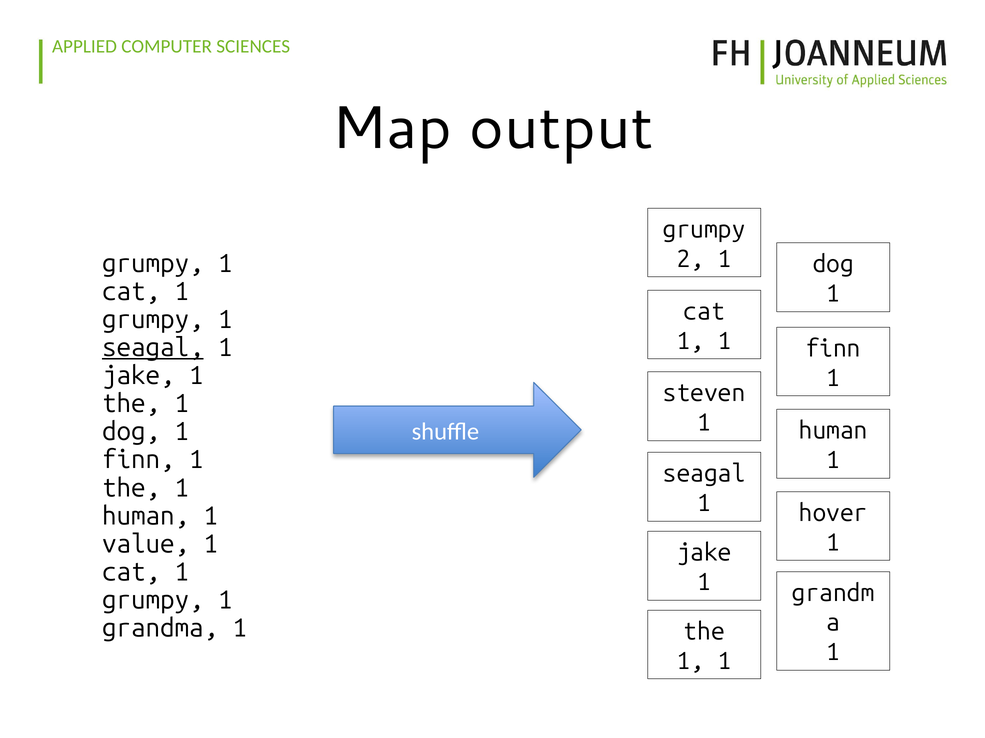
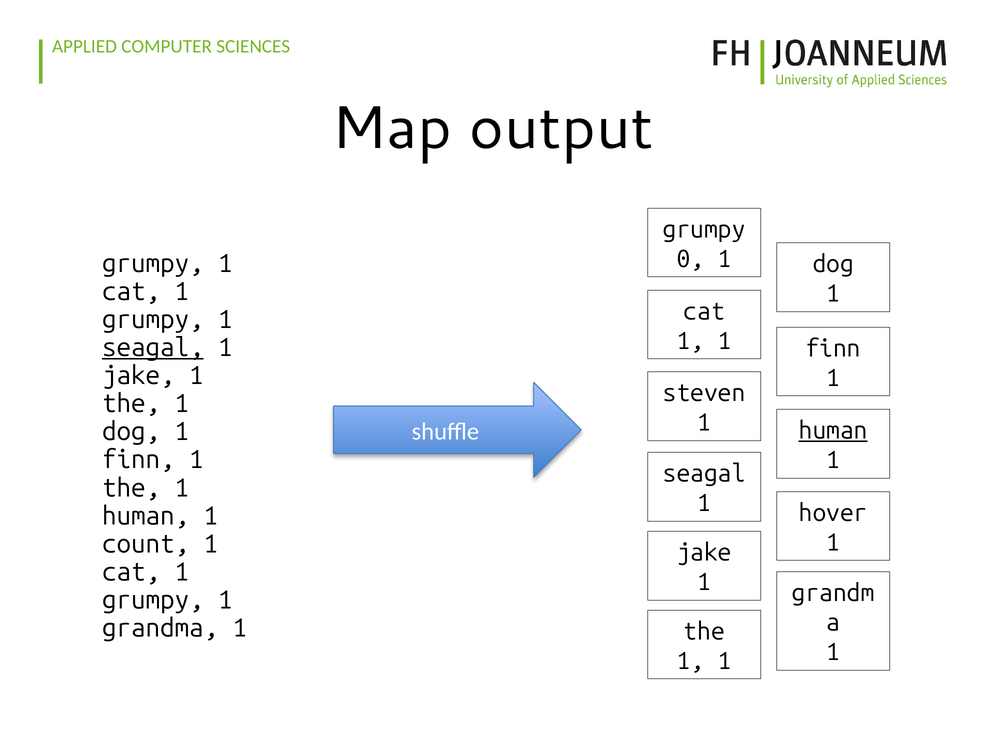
2: 2 -> 0
human at (833, 431) underline: none -> present
value: value -> count
